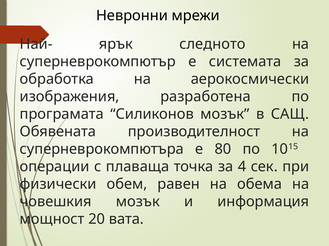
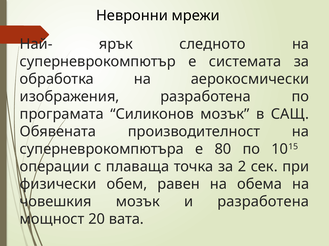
4: 4 -> 2
и информация: информация -> разработена
